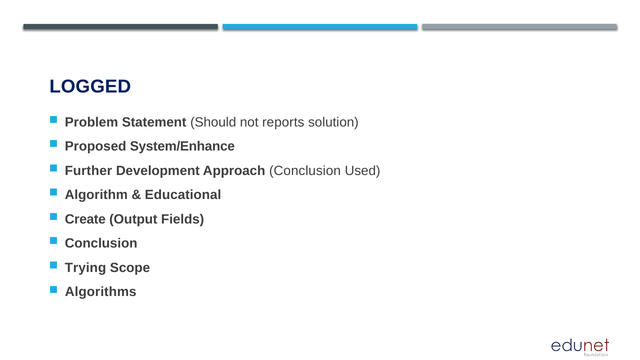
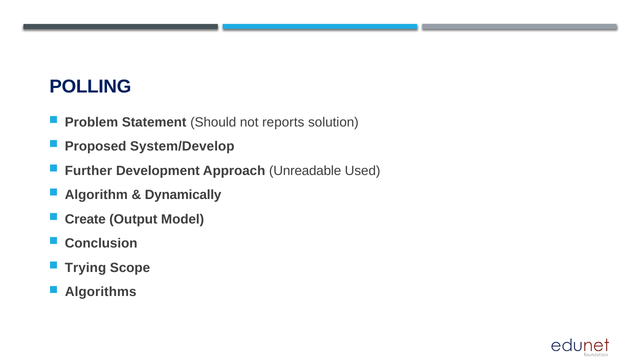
LOGGED: LOGGED -> POLLING
System/Enhance: System/Enhance -> System/Develop
Approach Conclusion: Conclusion -> Unreadable
Educational: Educational -> Dynamically
Fields: Fields -> Model
